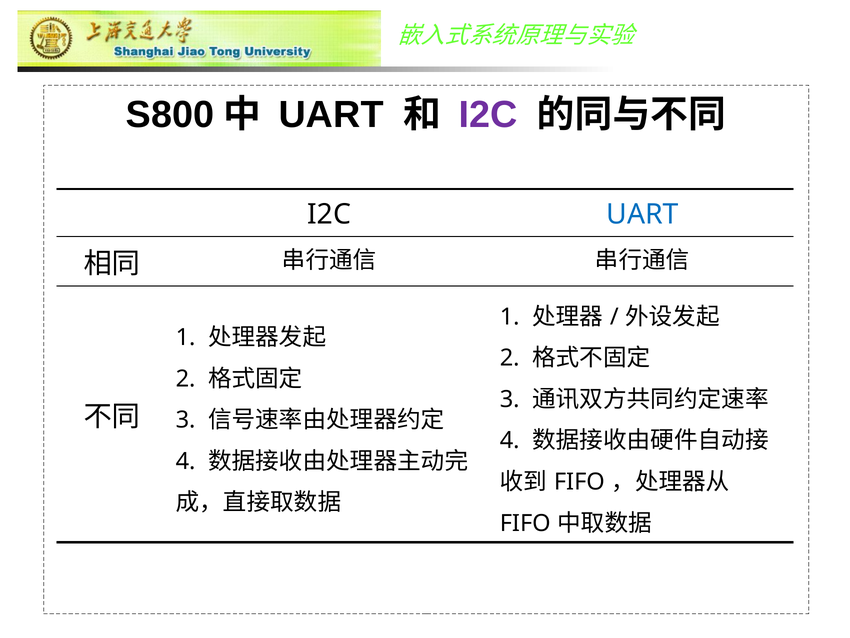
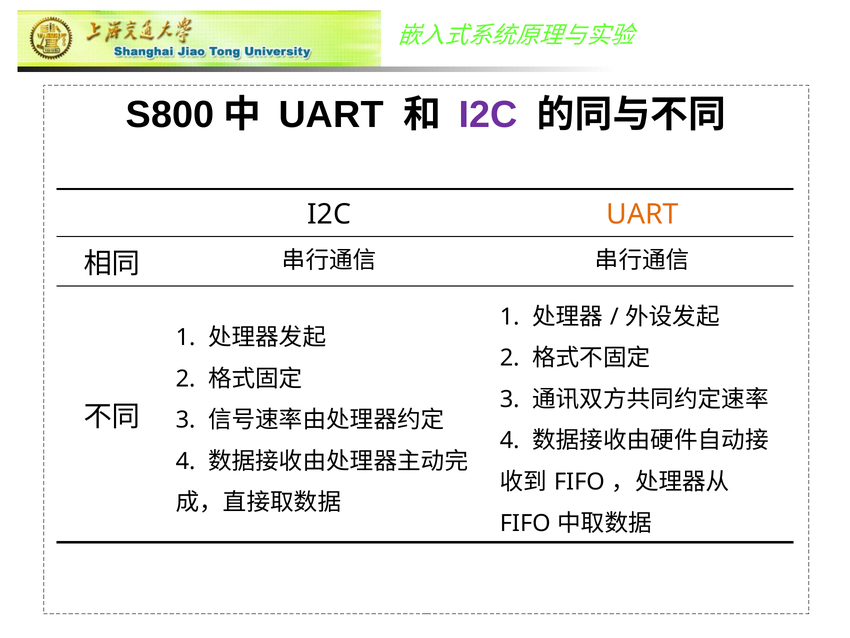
UART at (642, 214) colour: blue -> orange
